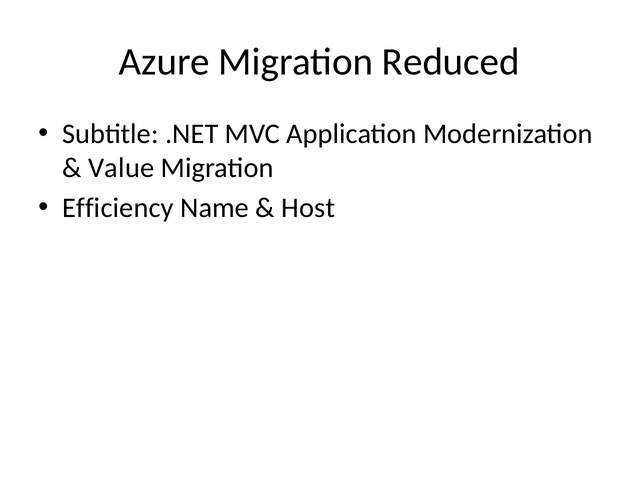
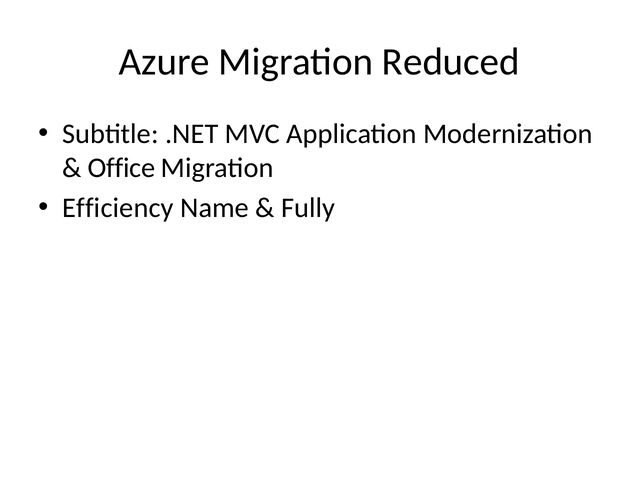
Value: Value -> Office
Host: Host -> Fully
